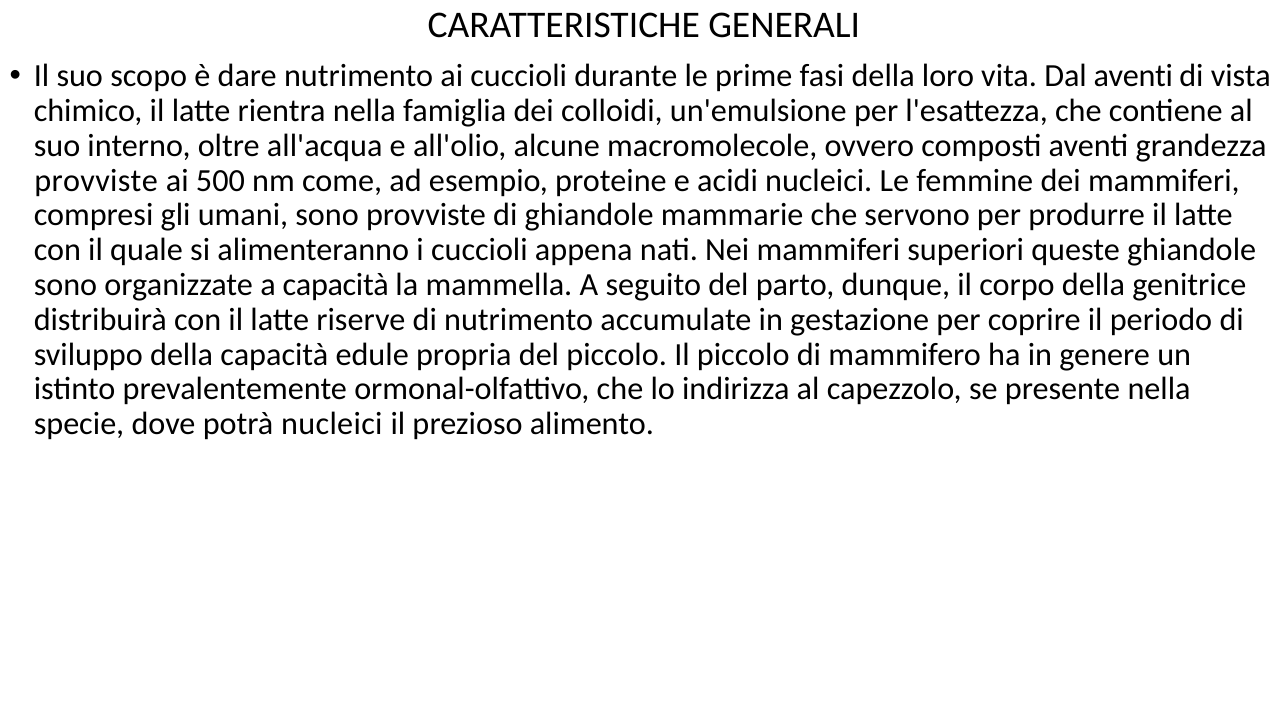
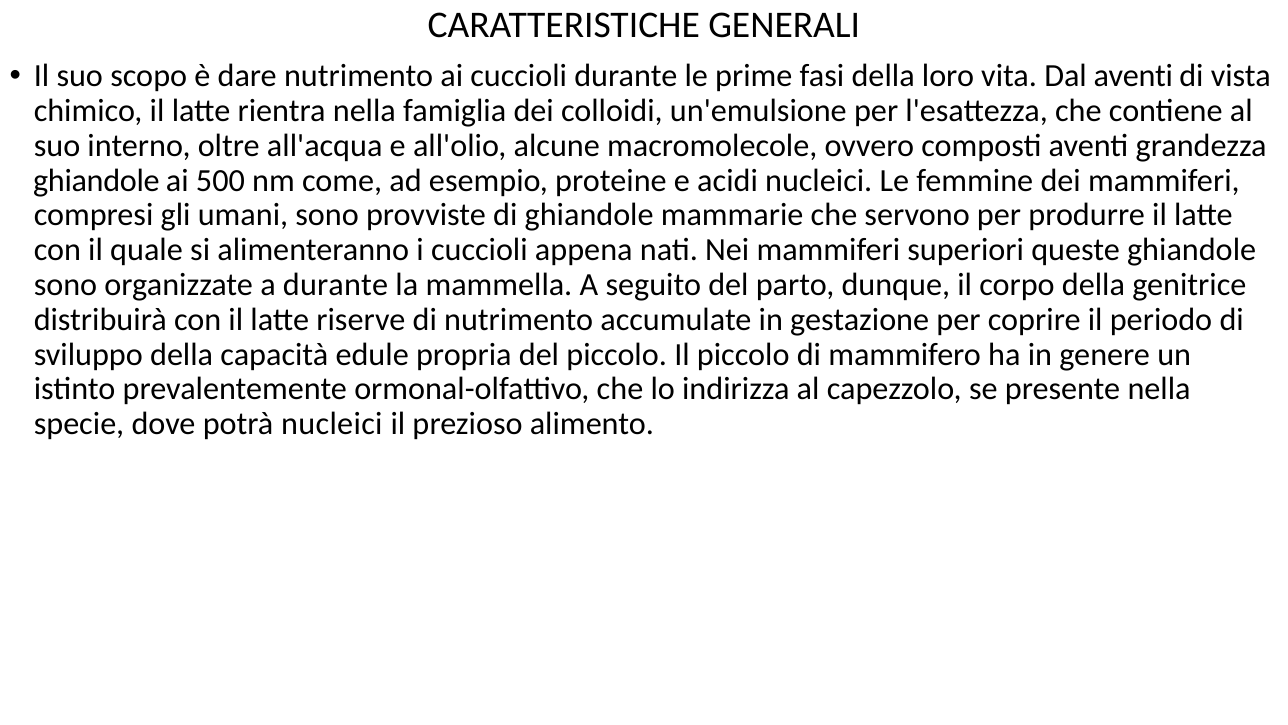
provviste at (96, 180): provviste -> ghiandole
a capacità: capacità -> durante
